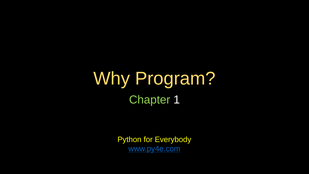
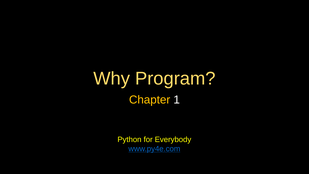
Chapter colour: light green -> yellow
